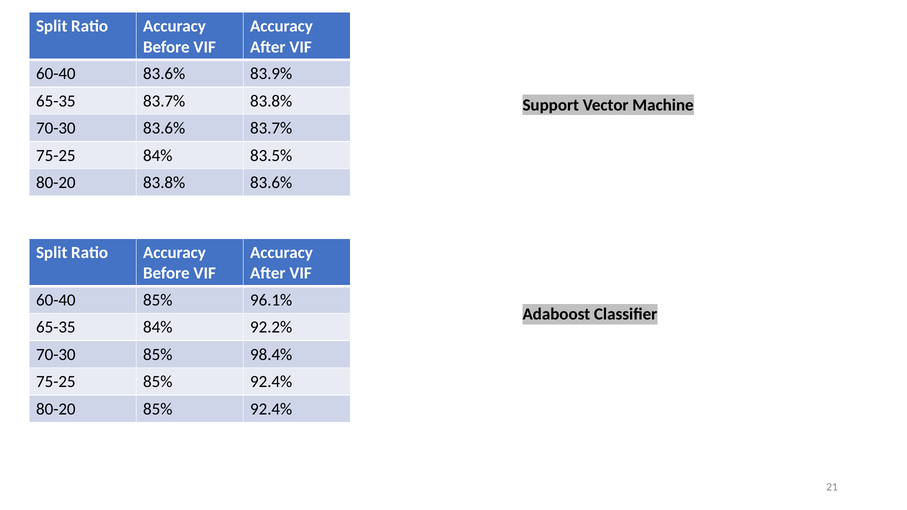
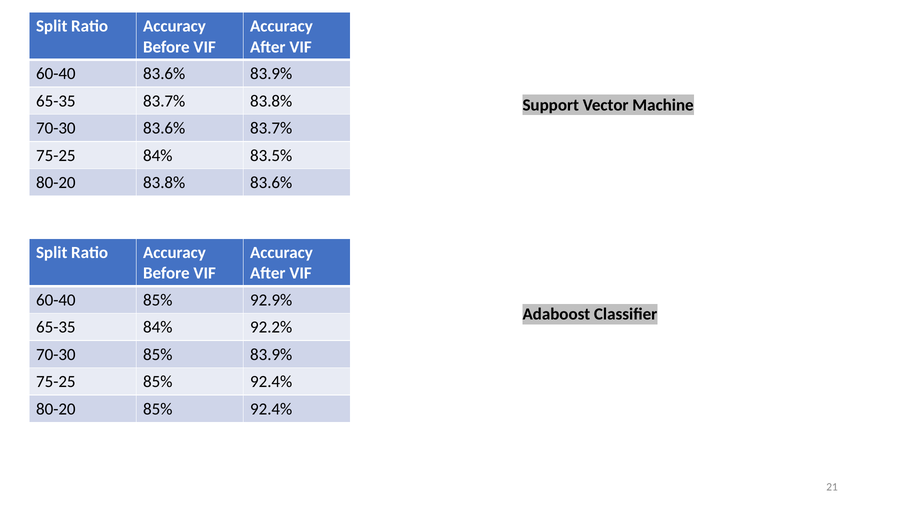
96.1%: 96.1% -> 92.9%
85% 98.4%: 98.4% -> 83.9%
